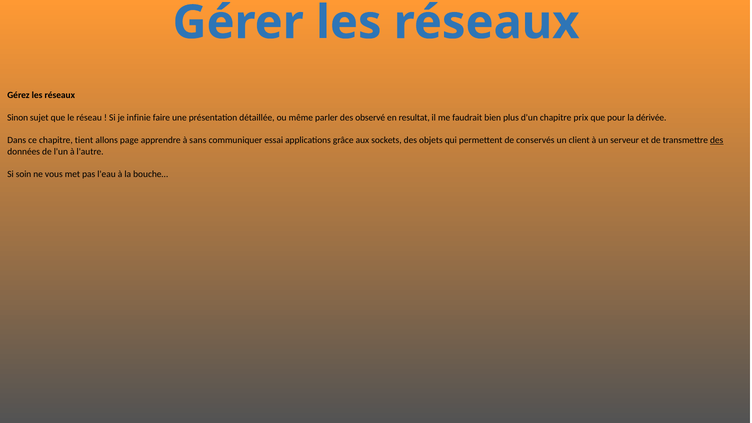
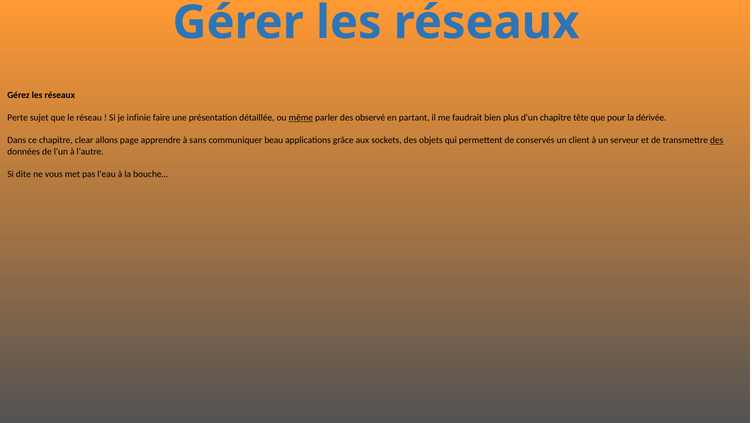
Sinon: Sinon -> Perte
même underline: none -> present
resultat: resultat -> partant
prix: prix -> tête
tient: tient -> clear
essai: essai -> beau
soin: soin -> dite
